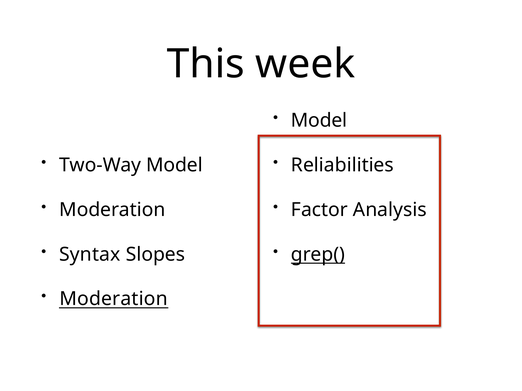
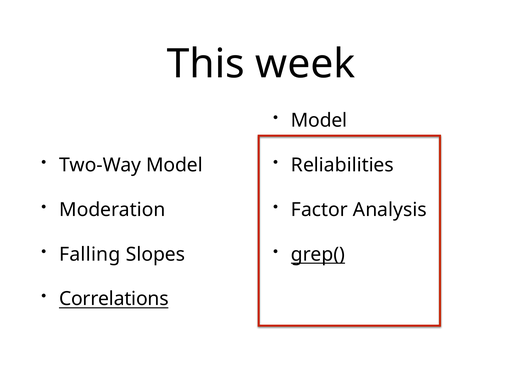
Syntax: Syntax -> Falling
Moderation at (114, 299): Moderation -> Correlations
